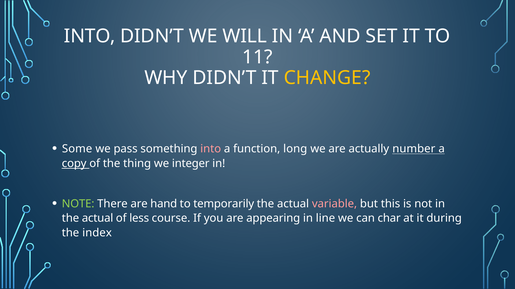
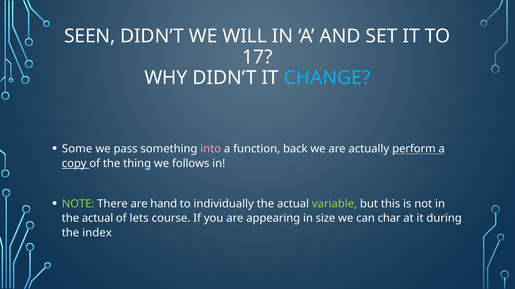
INTO at (90, 36): INTO -> SEEN
11: 11 -> 17
CHANGE colour: yellow -> light blue
long: long -> back
number: number -> perform
integer: integer -> follows
temporarily: temporarily -> individually
variable colour: pink -> light green
less: less -> lets
line: line -> size
